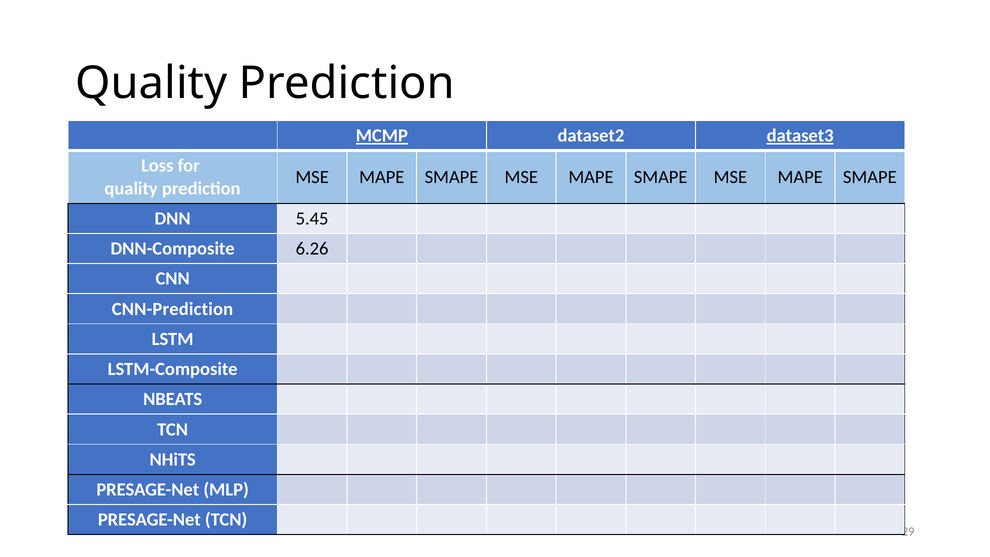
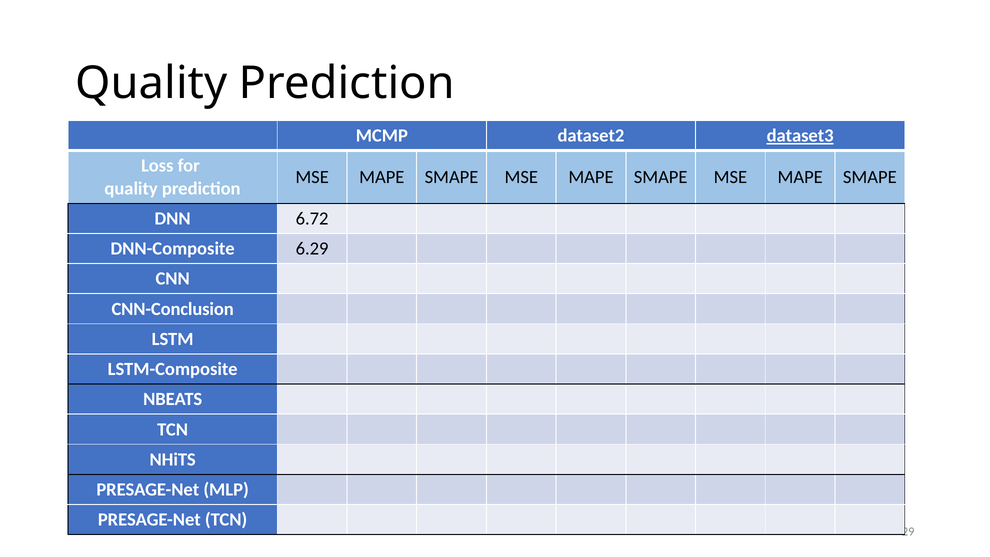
MCMP underline: present -> none
5.45: 5.45 -> 6.72
6.26: 6.26 -> 6.29
CNN-Prediction: CNN-Prediction -> CNN-Conclusion
